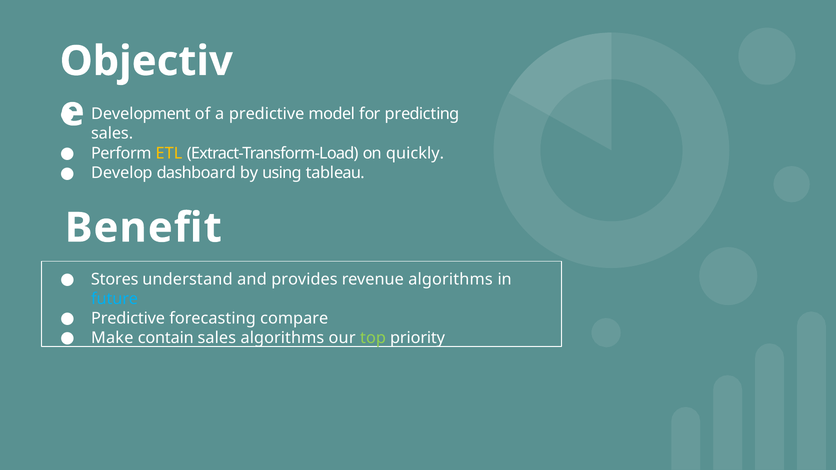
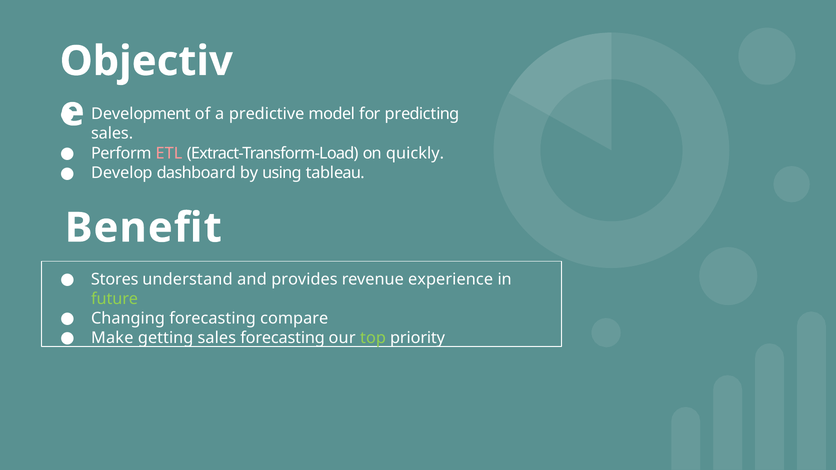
ETL colour: yellow -> pink
revenue algorithms: algorithms -> experience
future colour: light blue -> light green
Predictive at (128, 318): Predictive -> Changing
contain: contain -> getting
sales algorithms: algorithms -> forecasting
